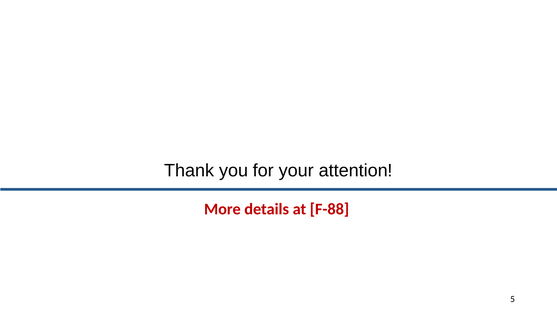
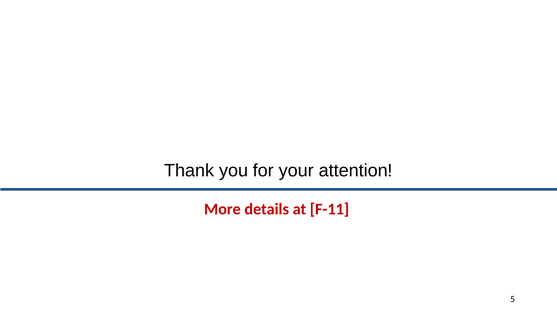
F-88: F-88 -> F-11
